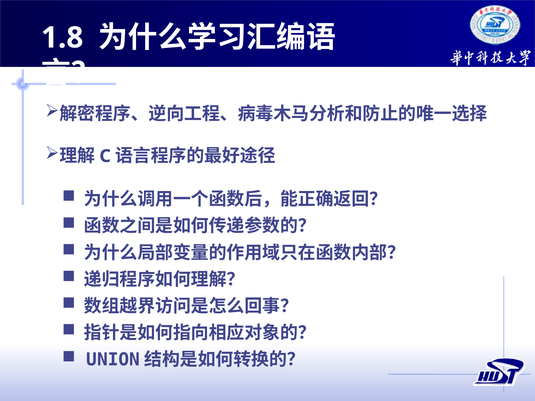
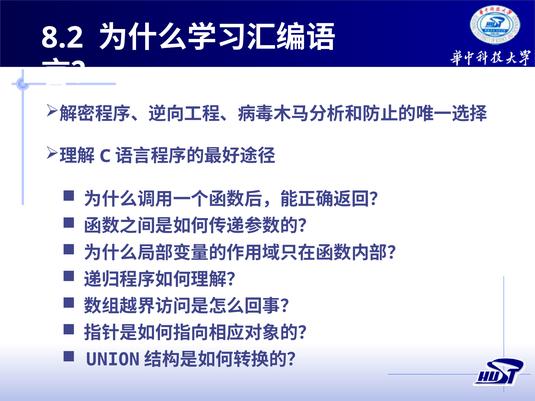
1.8: 1.8 -> 8.2
